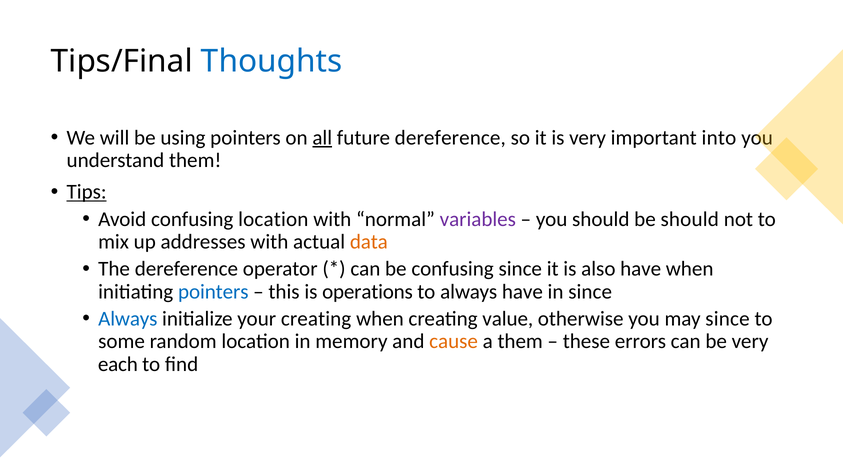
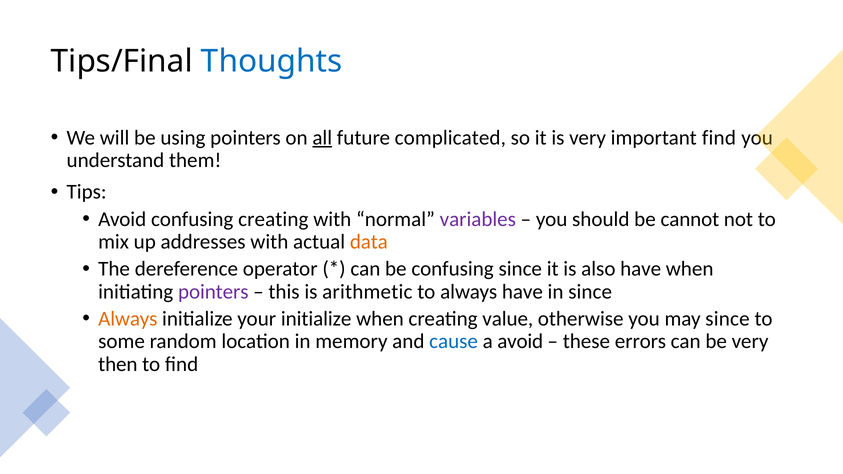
future dereference: dereference -> complicated
important into: into -> find
Tips underline: present -> none
confusing location: location -> creating
be should: should -> cannot
pointers at (213, 292) colour: blue -> purple
operations: operations -> arithmetic
Always at (128, 319) colour: blue -> orange
your creating: creating -> initialize
cause colour: orange -> blue
a them: them -> avoid
each: each -> then
